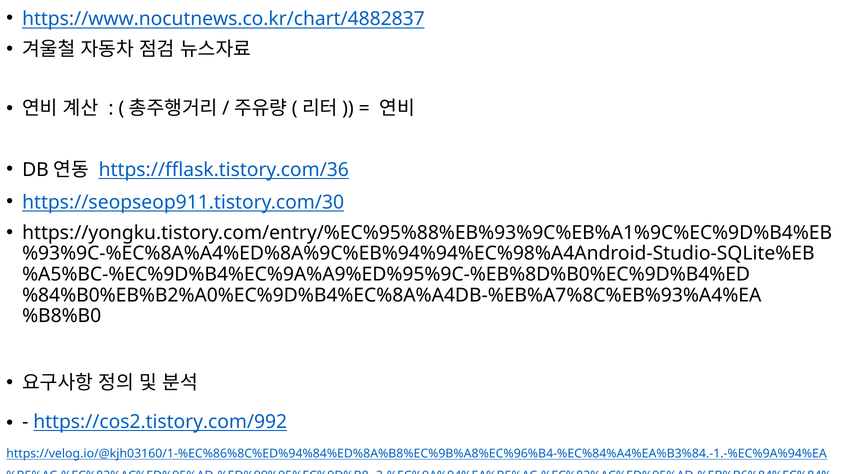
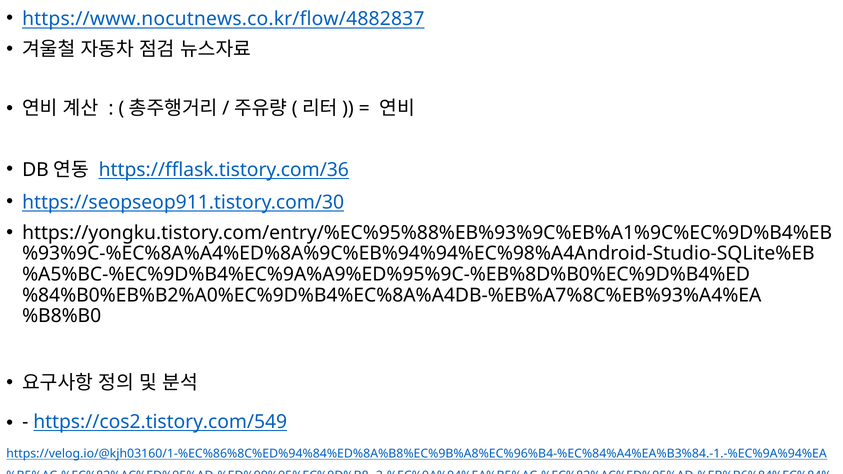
https://www.nocutnews.co.kr/chart/4882837: https://www.nocutnews.co.kr/chart/4882837 -> https://www.nocutnews.co.kr/flow/4882837
https://cos2.tistory.com/992: https://cos2.tistory.com/992 -> https://cos2.tistory.com/549
